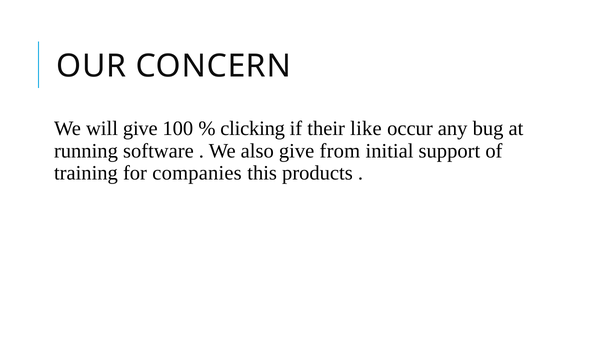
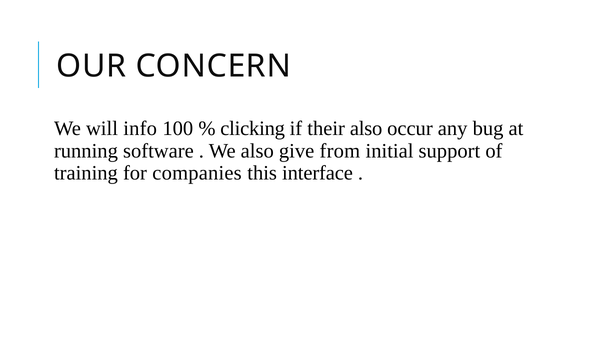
will give: give -> info
their like: like -> also
products: products -> interface
